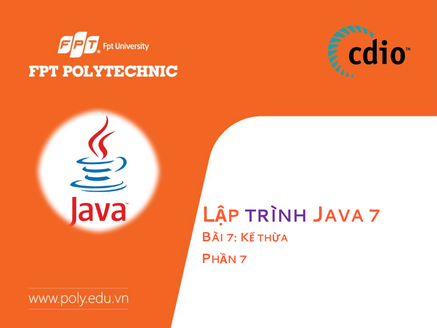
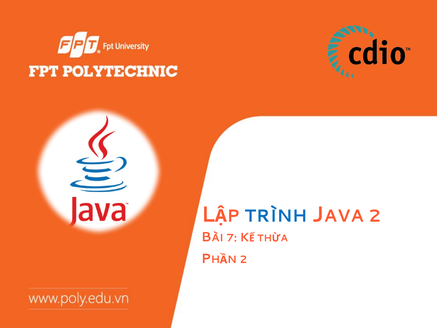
TRÌNH colour: purple -> blue
7 at (375, 216): 7 -> 2
7 at (243, 260): 7 -> 2
